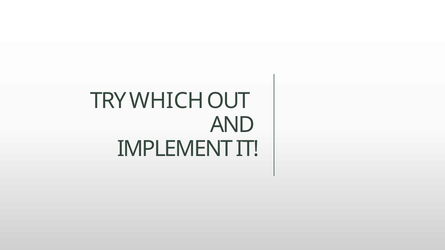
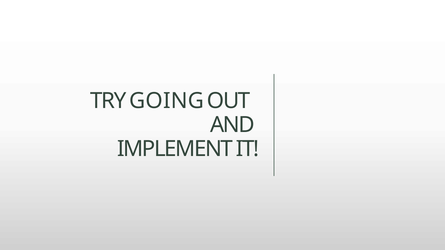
WHICH: WHICH -> GOING
